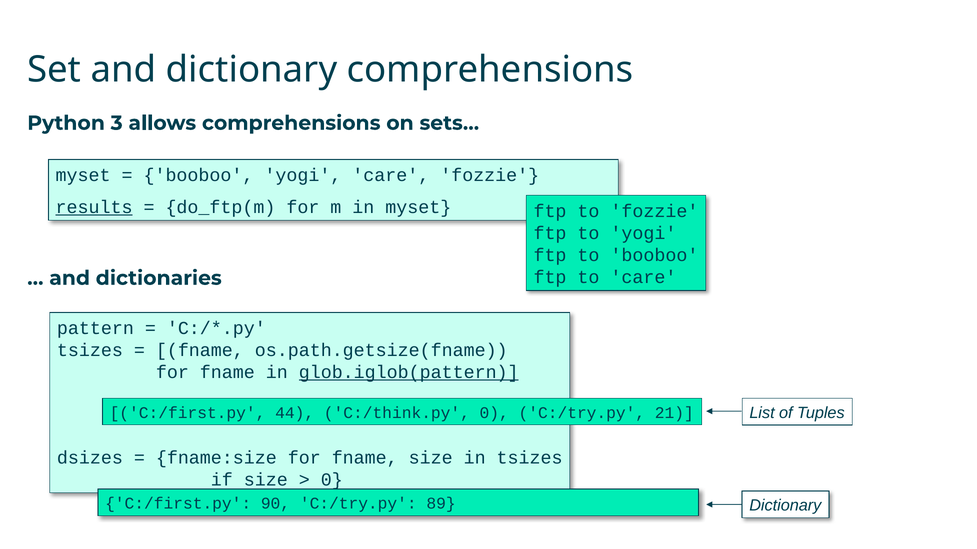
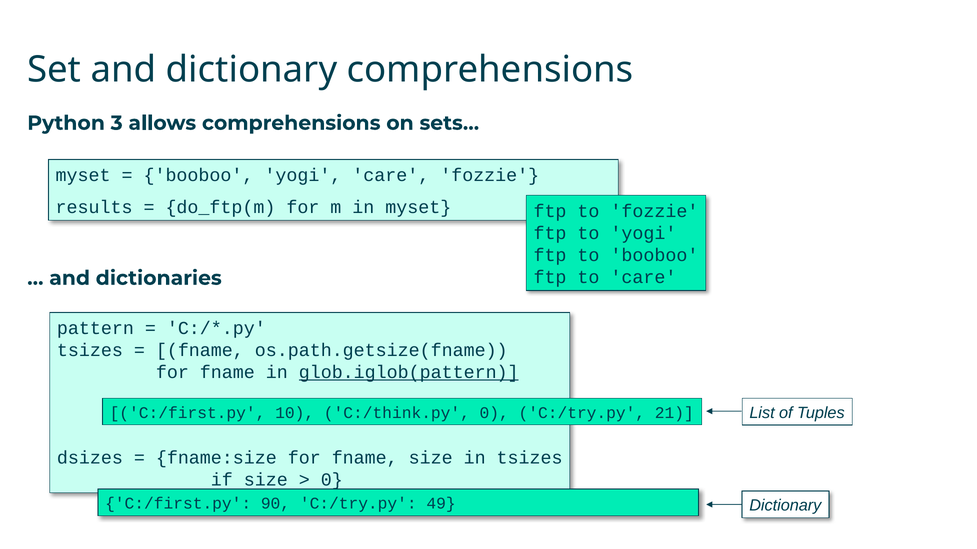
results underline: present -> none
44: 44 -> 10
89: 89 -> 49
